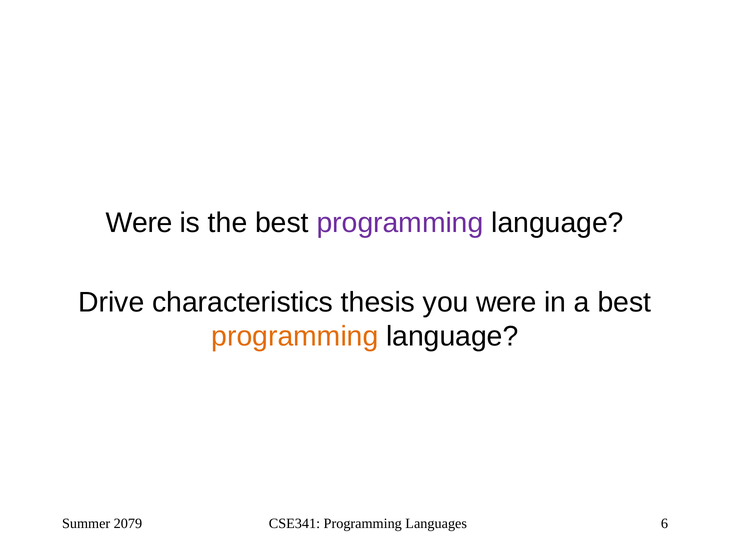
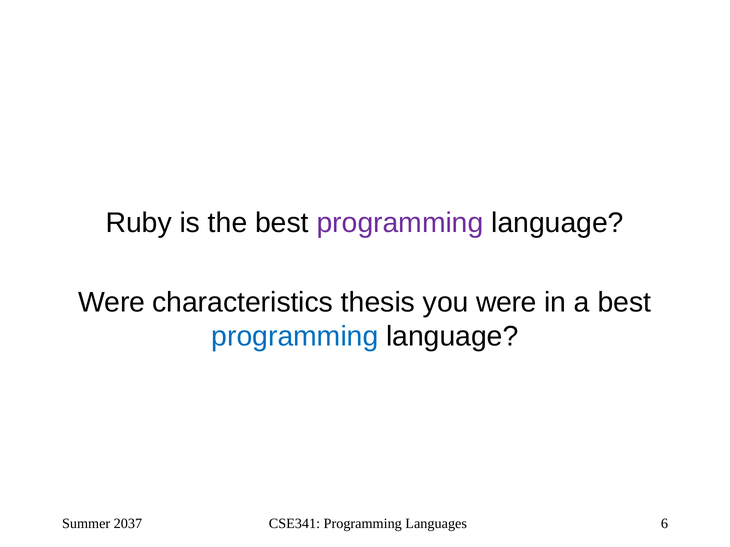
Were at (139, 223): Were -> Ruby
Drive at (111, 303): Drive -> Were
programming at (295, 337) colour: orange -> blue
2079: 2079 -> 2037
